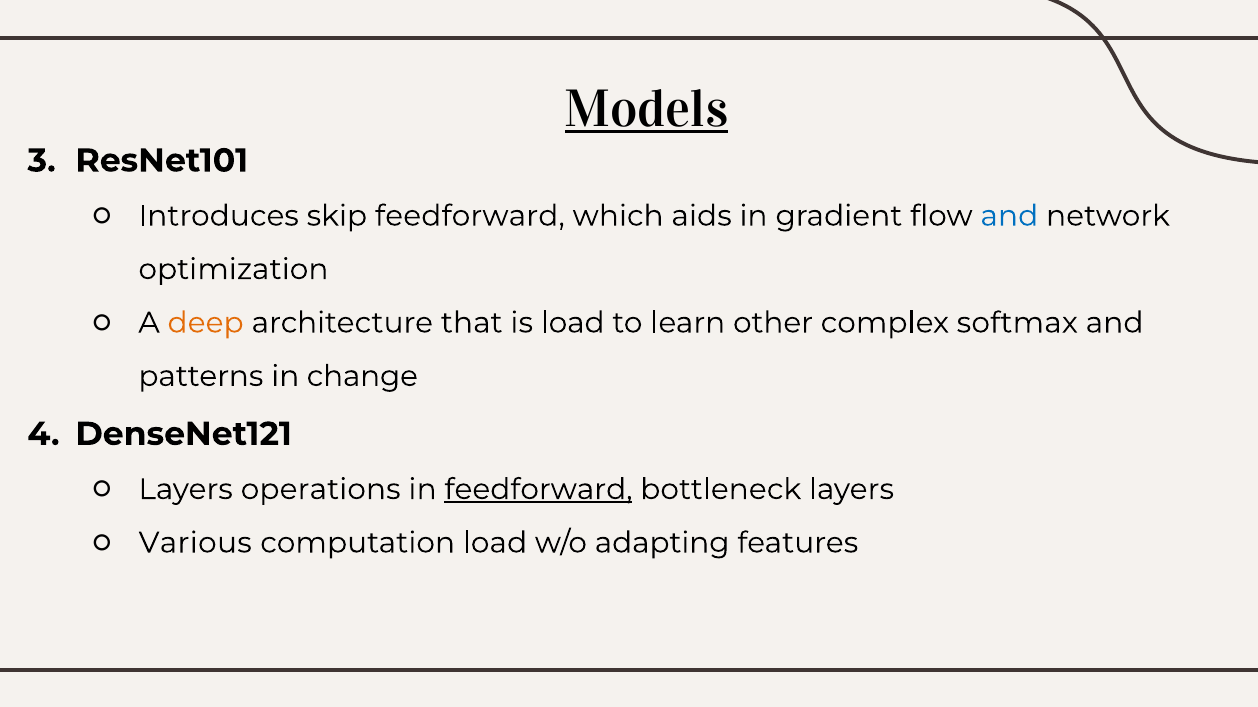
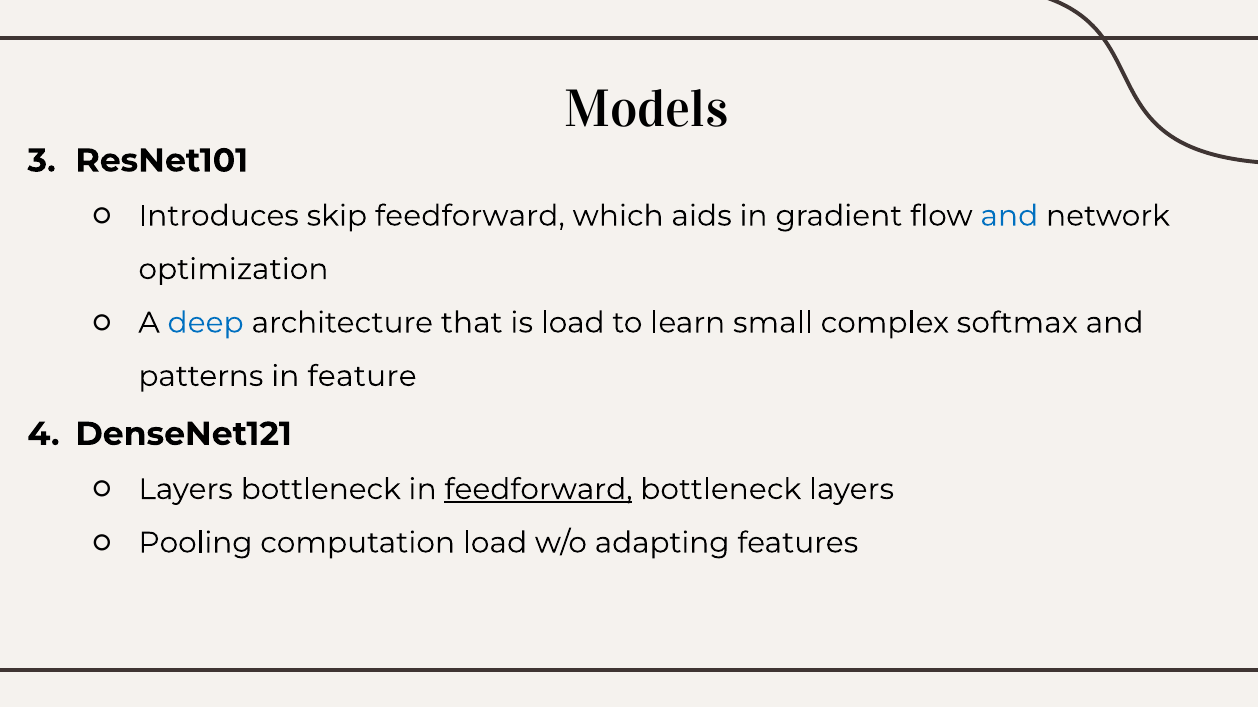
Models underline: present -> none
deep colour: orange -> blue
other: other -> small
change: change -> feature
Layers operations: operations -> bottleneck
Various: Various -> Pooling
